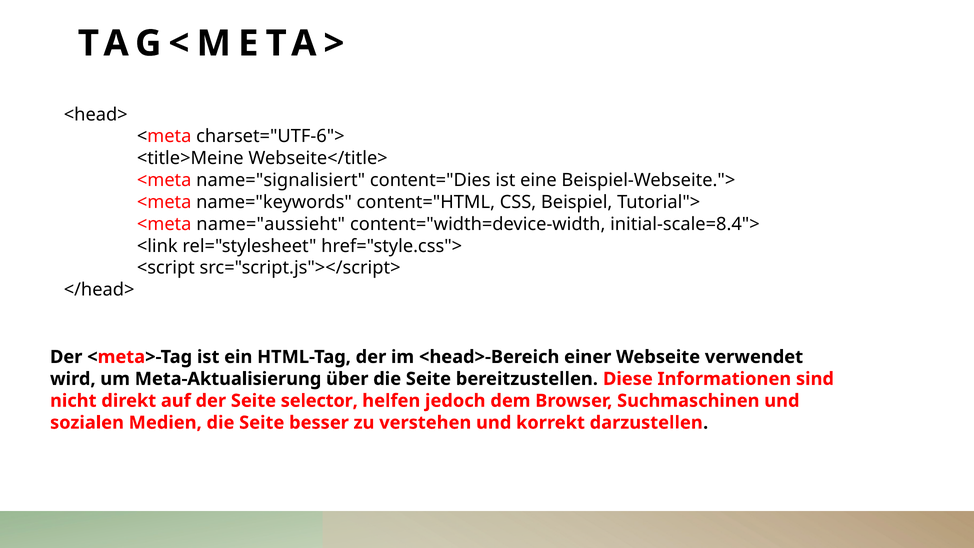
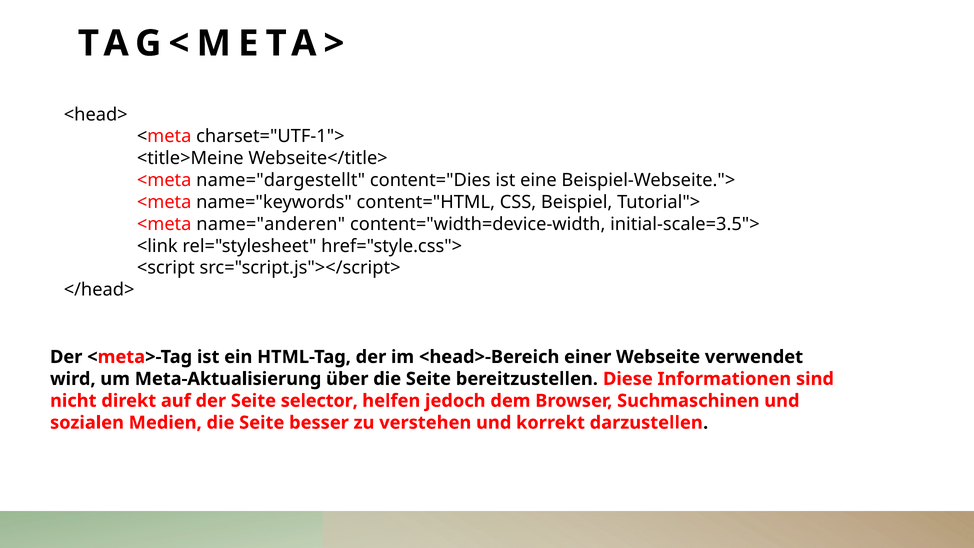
charset="UTF-6">: charset="UTF-6"> -> charset="UTF-1">
name="signalisiert: name="signalisiert -> name="dargestellt
name="aussieht: name="aussieht -> name="anderen
initial-scale=8.4">: initial-scale=8.4"> -> initial-scale=3.5">
